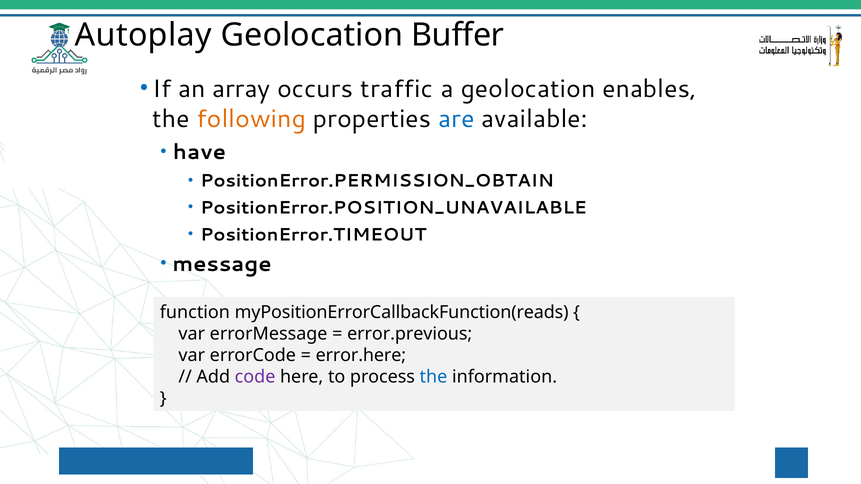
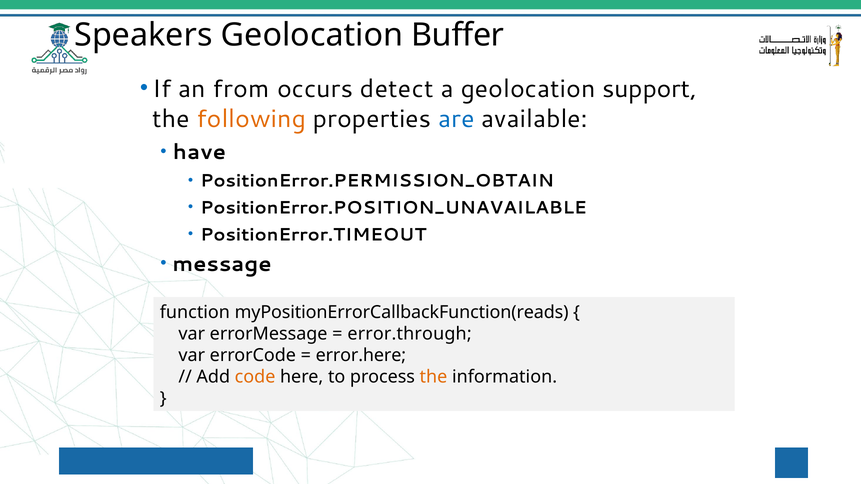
Autoplay: Autoplay -> Speakers
array: array -> from
traffic: traffic -> detect
enables: enables -> support
error.previous: error.previous -> error.through
code colour: purple -> orange
the at (433, 377) colour: blue -> orange
